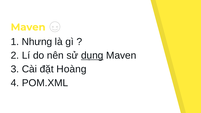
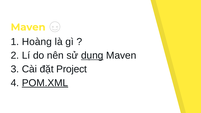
Nhưng: Nhưng -> Hoàng
Hoàng: Hoàng -> Project
POM.XML underline: none -> present
